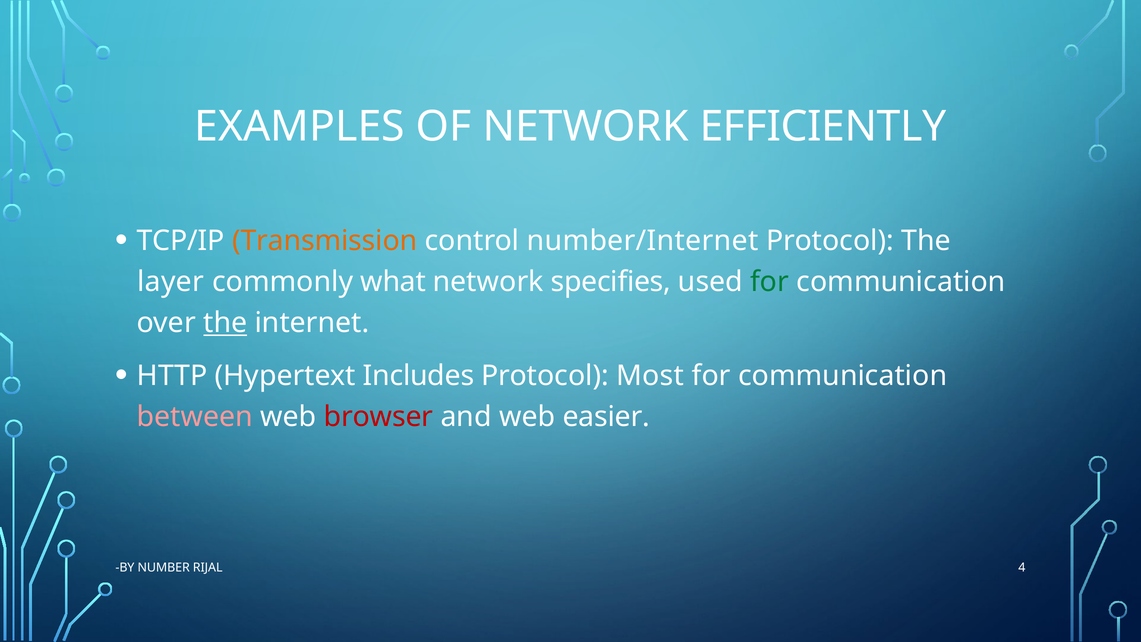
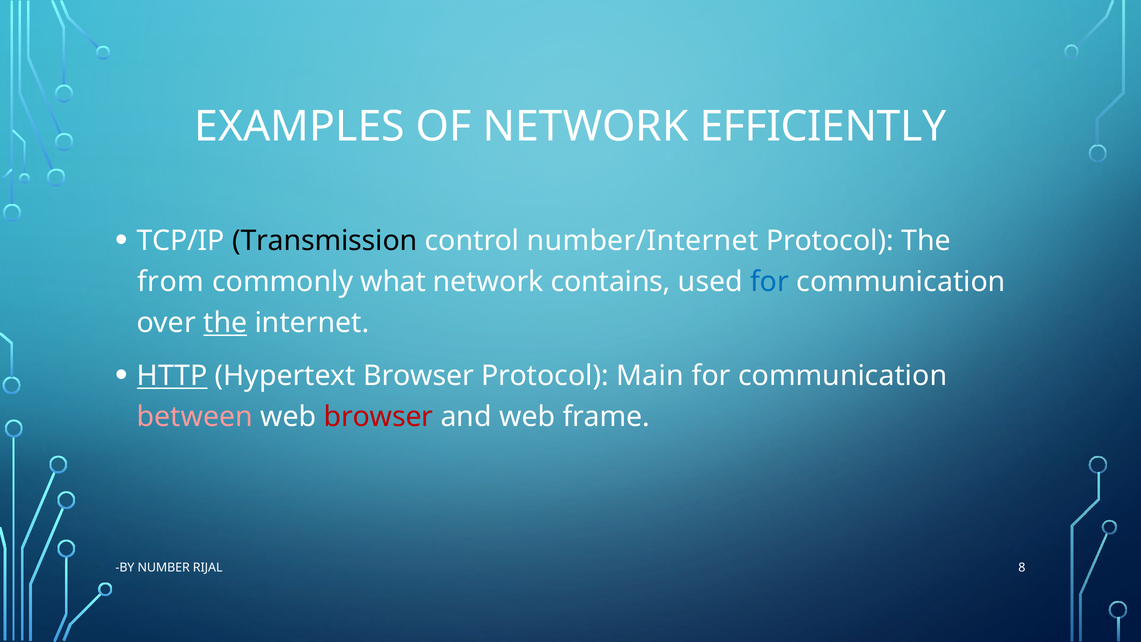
Transmission colour: orange -> black
layer: layer -> from
specifies: specifies -> contains
for at (770, 282) colour: green -> blue
HTTP underline: none -> present
Hypertext Includes: Includes -> Browser
Most: Most -> Main
easier: easier -> frame
4: 4 -> 8
